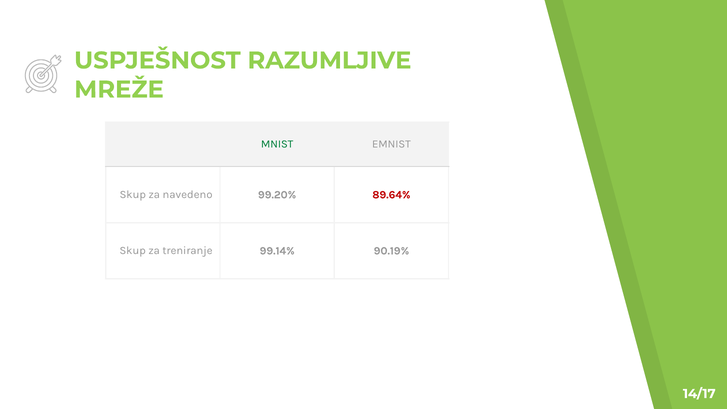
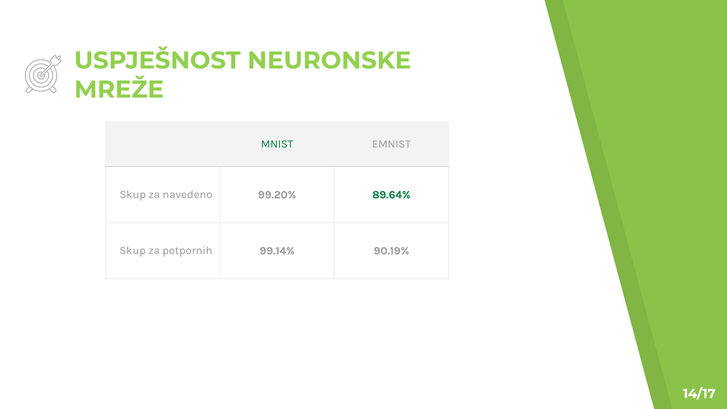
RAZUMLJIVE: RAZUMLJIVE -> NEURONSKE
89.64% colour: red -> green
treniranje: treniranje -> potpornih
